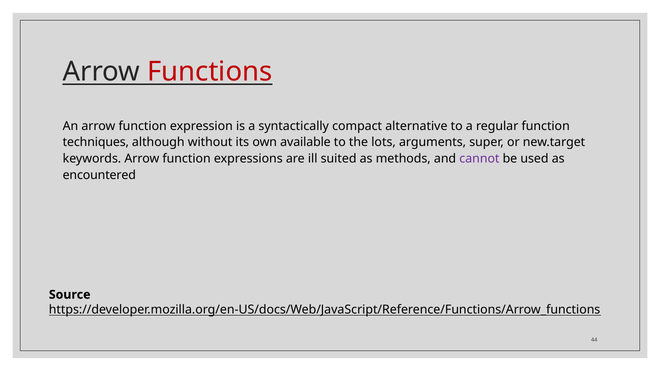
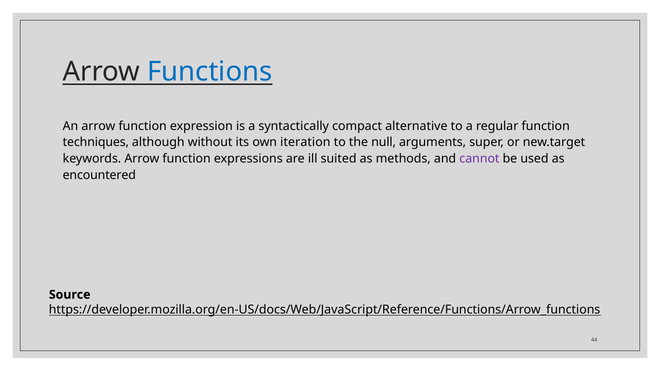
Functions colour: red -> blue
available: available -> iteration
lots: lots -> null
